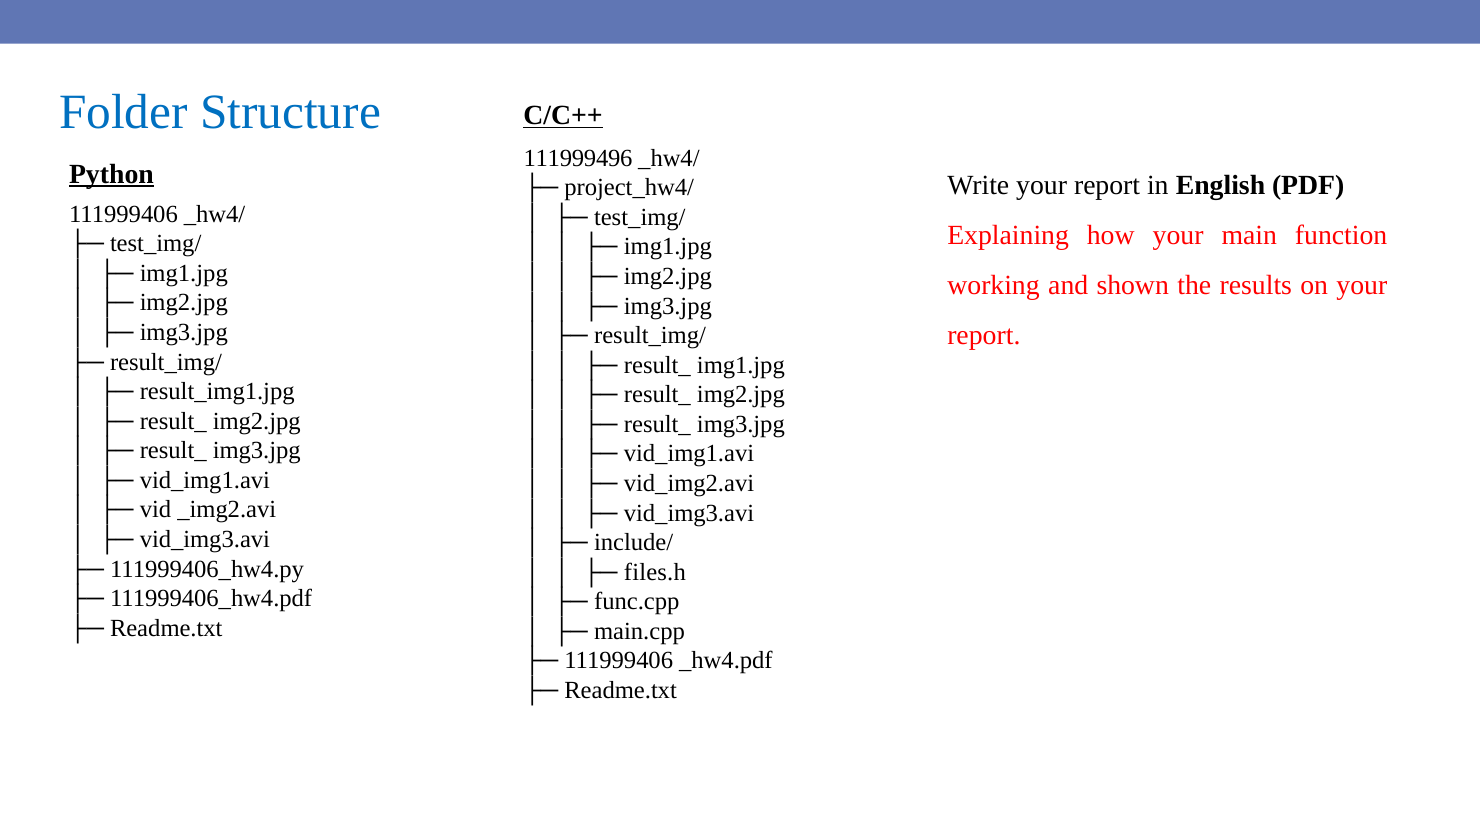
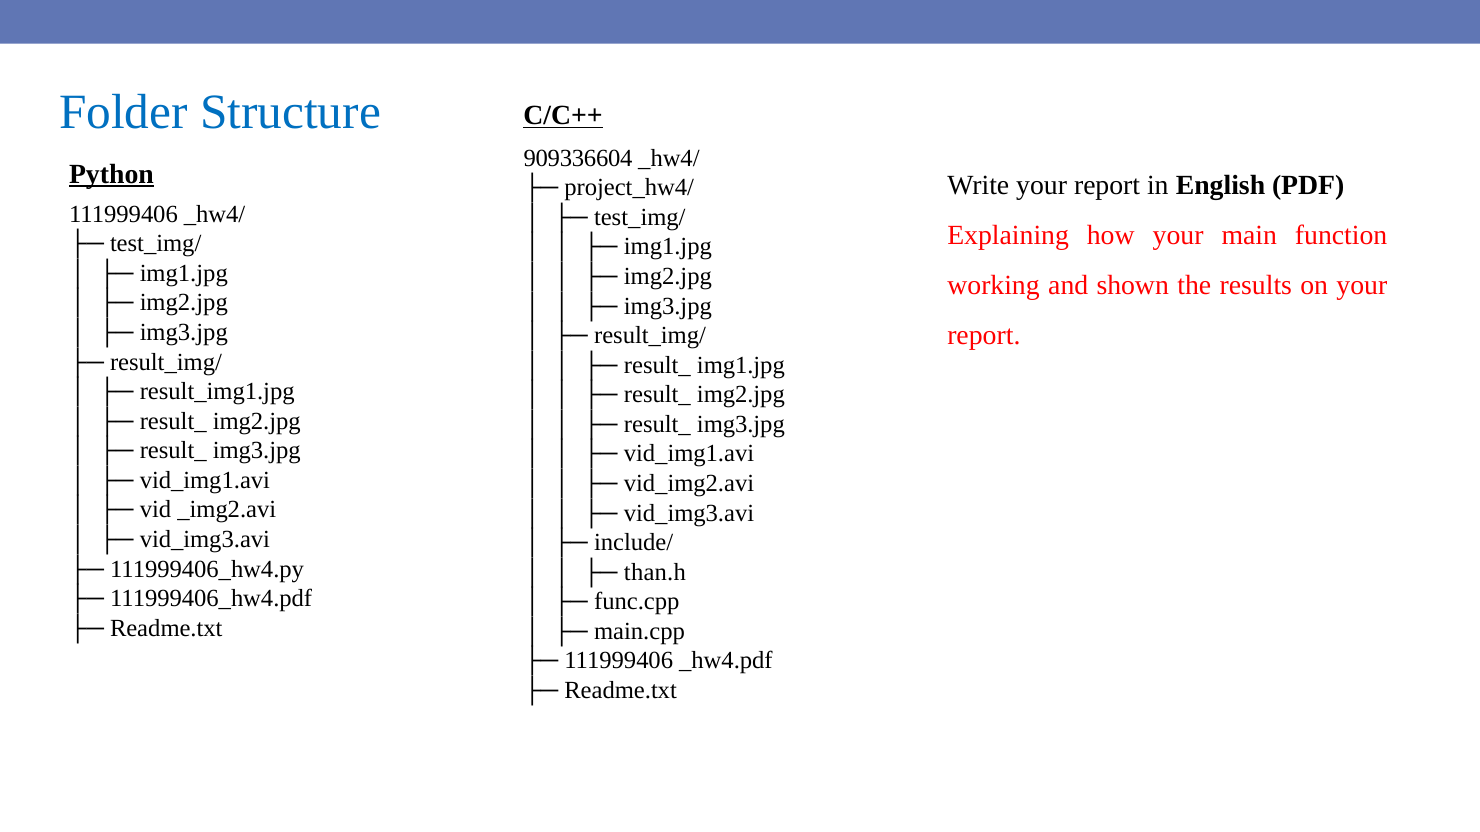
111999496: 111999496 -> 909336604
files.h: files.h -> than.h
